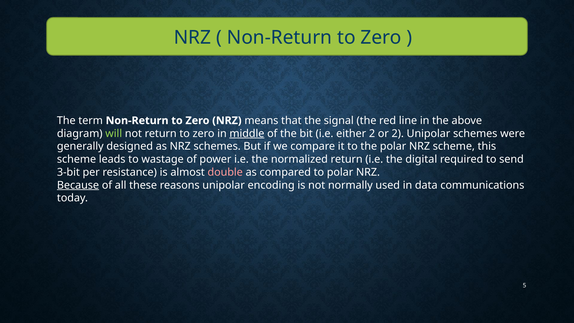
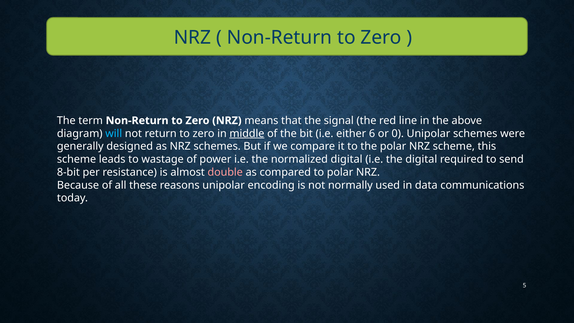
will colour: light green -> light blue
either 2: 2 -> 6
or 2: 2 -> 0
normalized return: return -> digital
3-bit: 3-bit -> 8-bit
Because underline: present -> none
